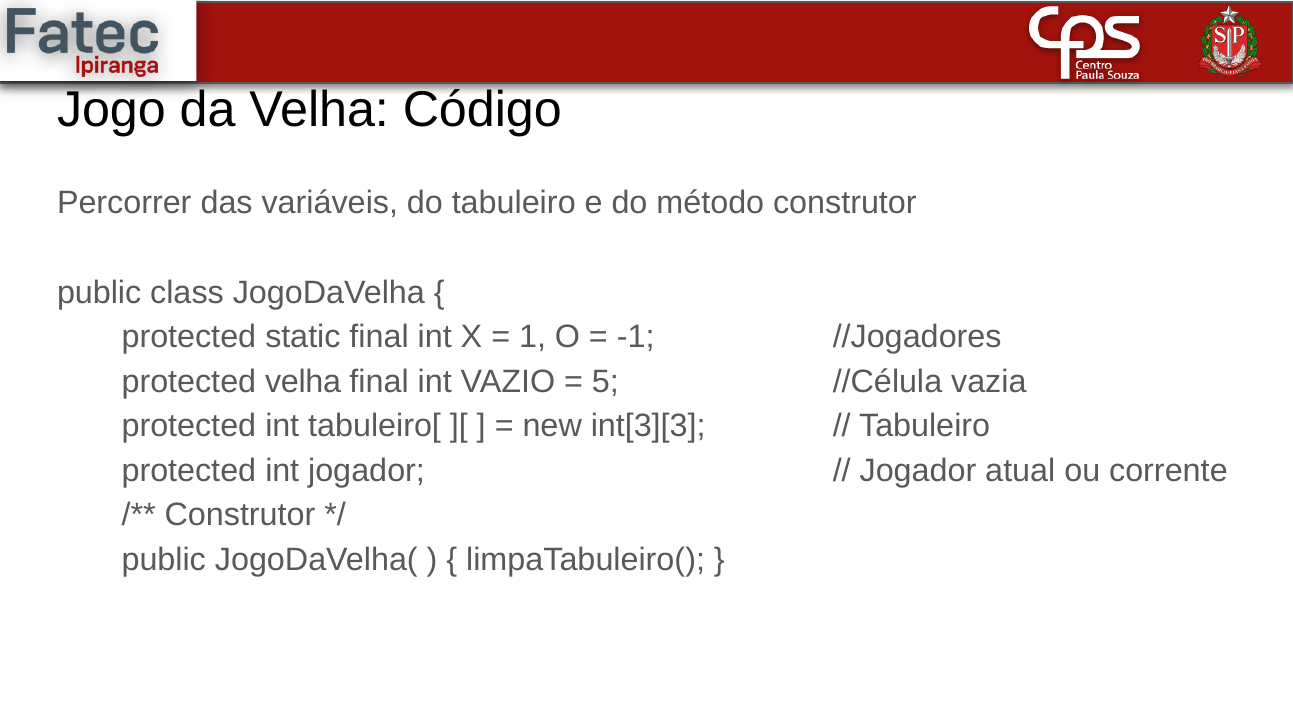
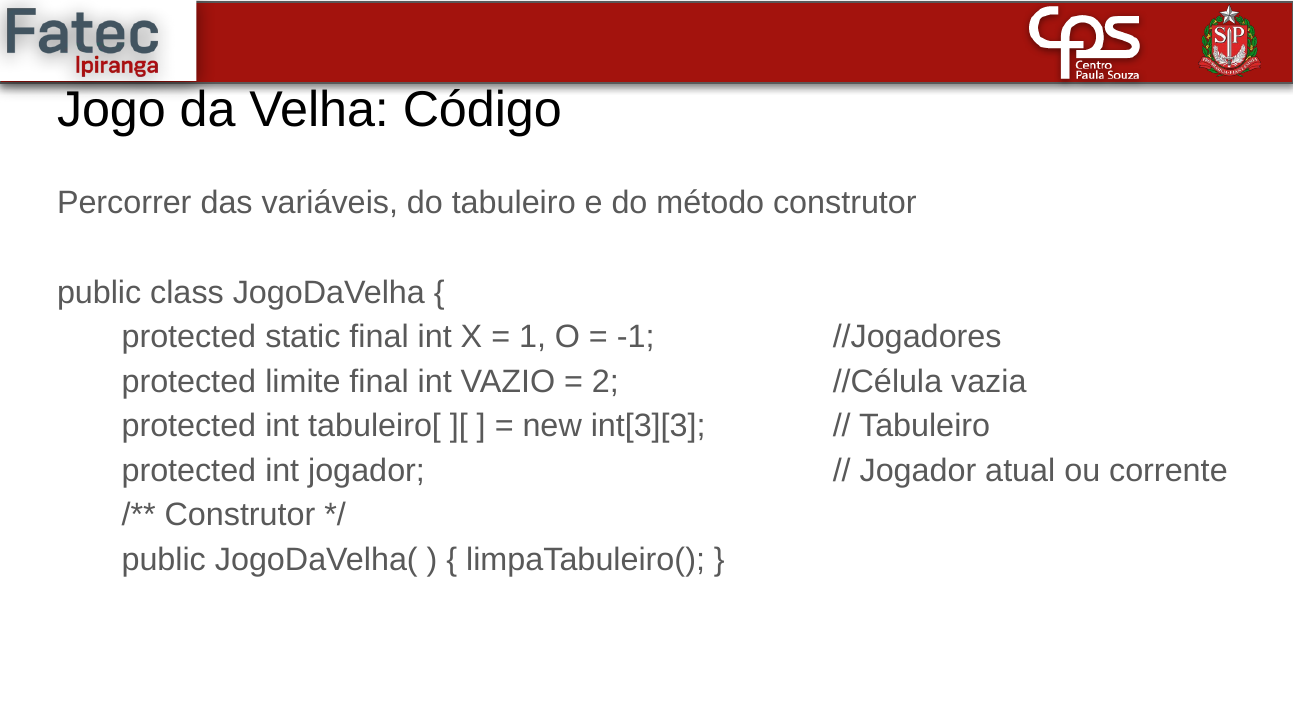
protected velha: velha -> limite
5: 5 -> 2
